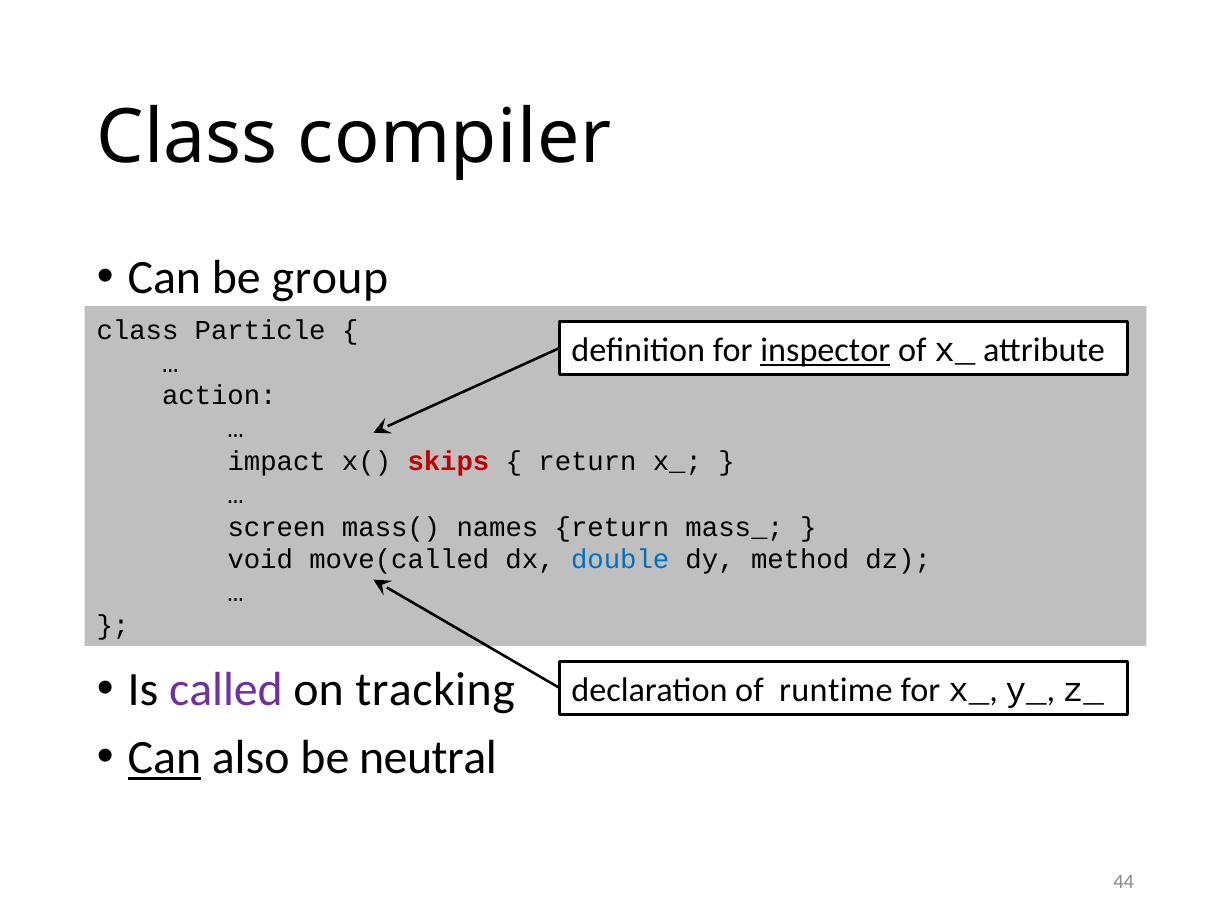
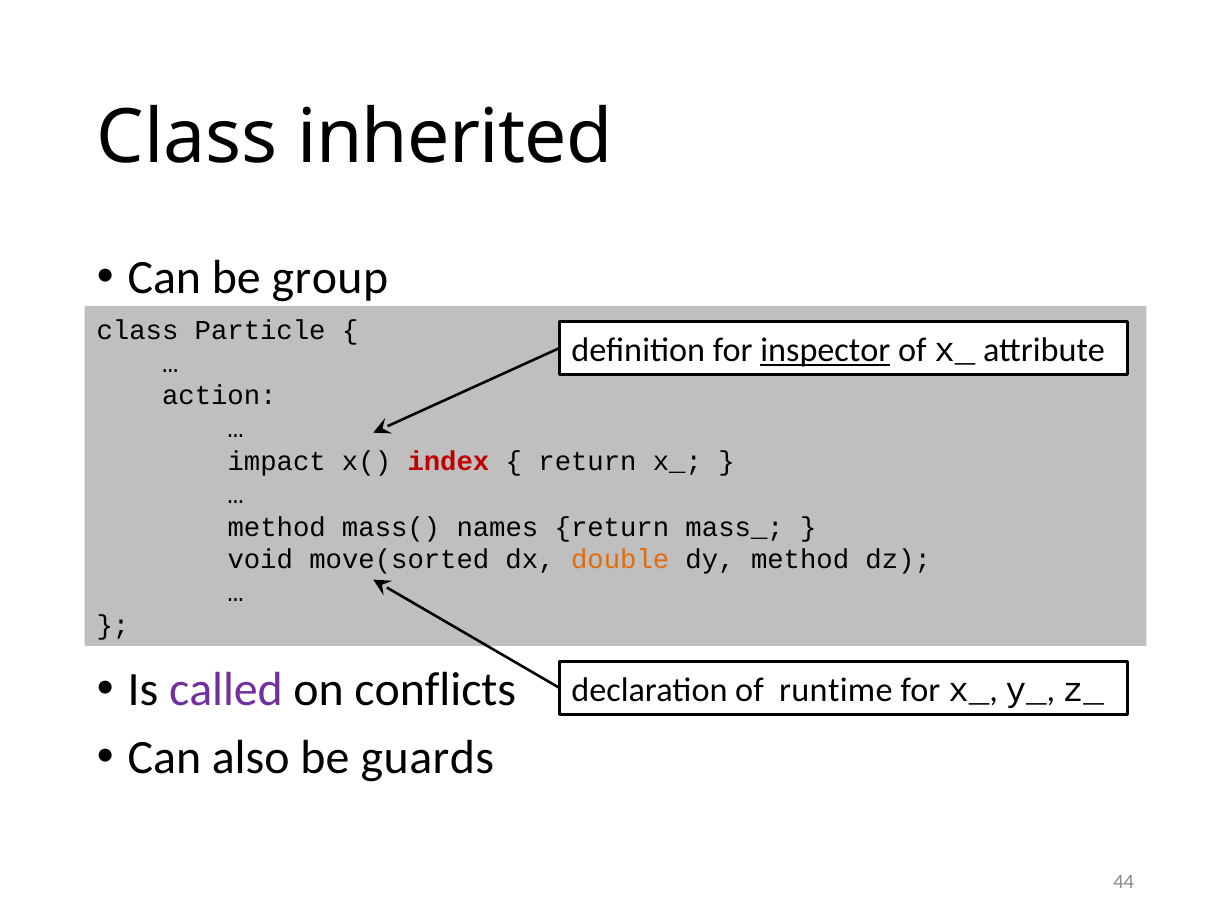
compiler: compiler -> inherited
skips: skips -> index
screen at (277, 527): screen -> method
move(called: move(called -> move(sorted
double colour: blue -> orange
tracking: tracking -> conflicts
Can at (164, 758) underline: present -> none
neutral: neutral -> guards
